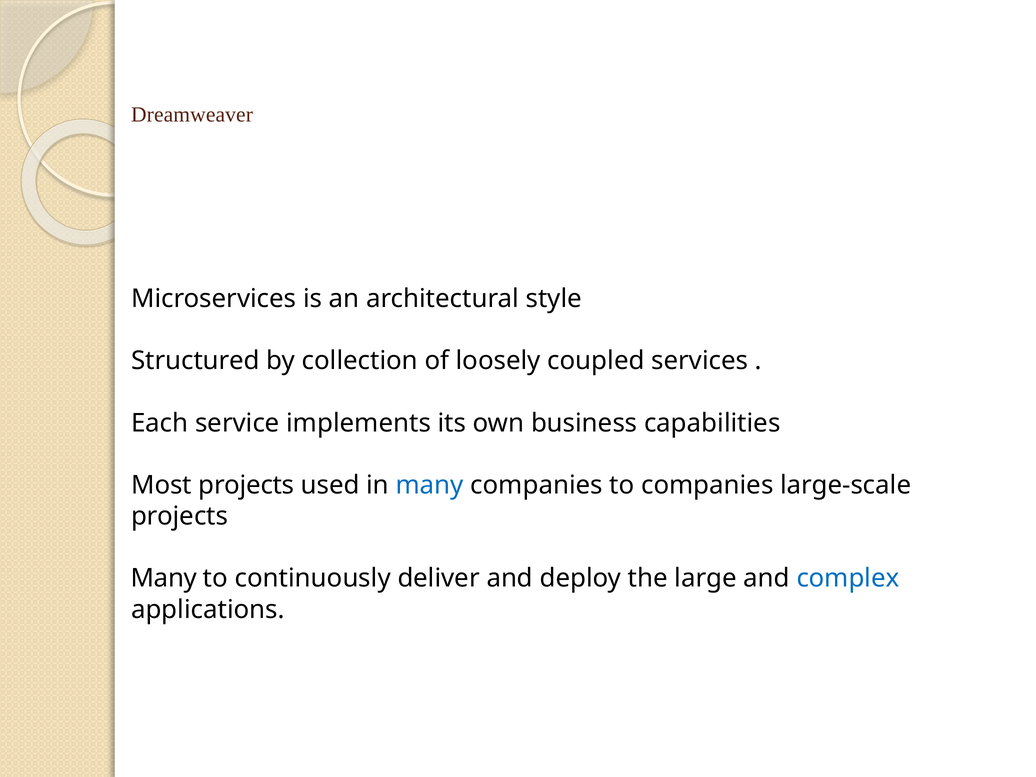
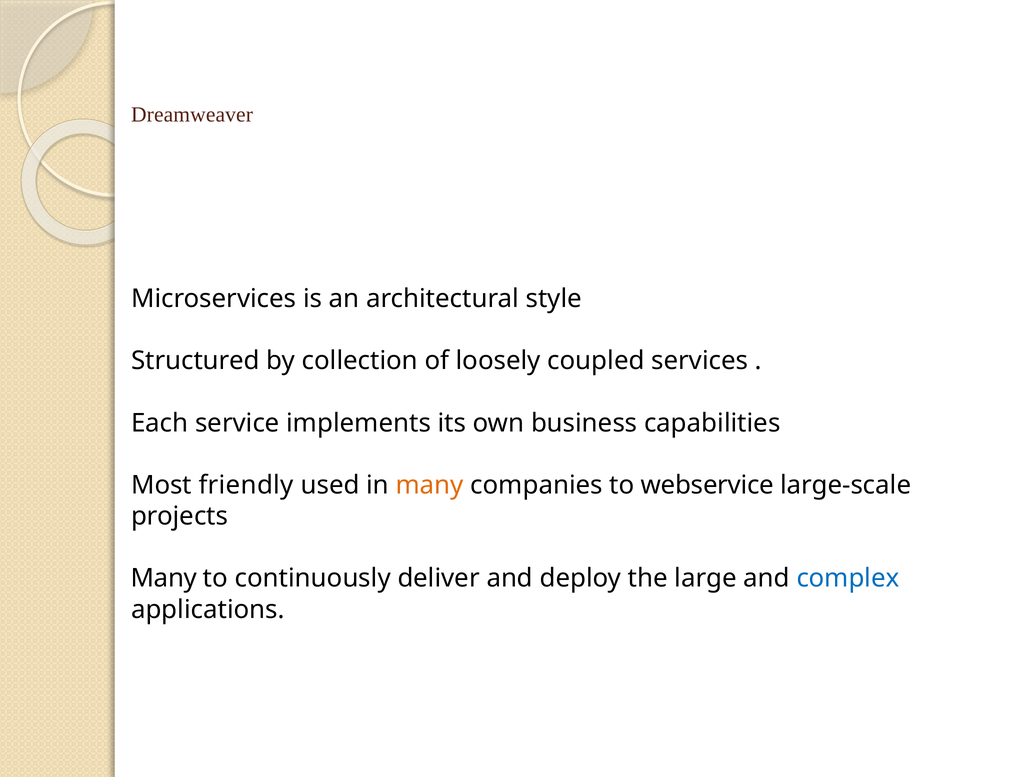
Most projects: projects -> friendly
many at (430, 485) colour: blue -> orange
to companies: companies -> webservice
